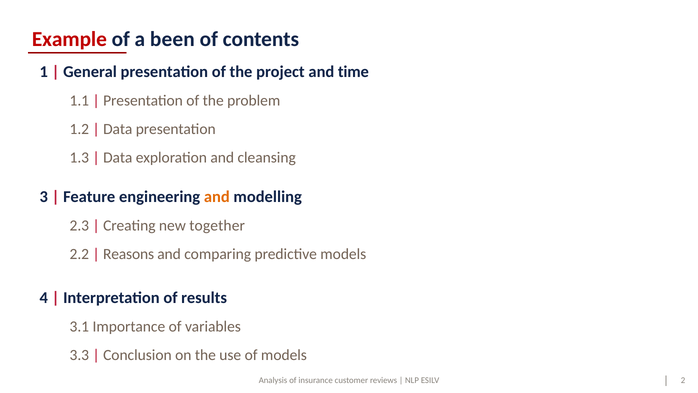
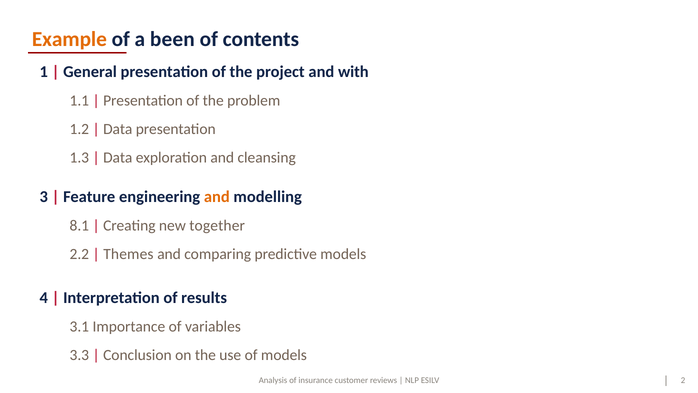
Example colour: red -> orange
time: time -> with
2.3: 2.3 -> 8.1
Reasons: Reasons -> Themes
